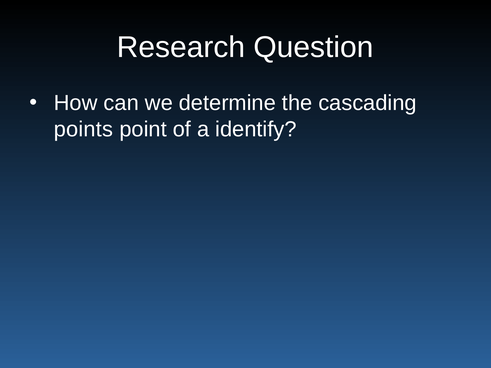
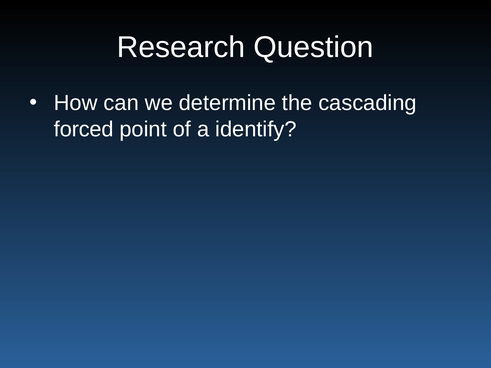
points: points -> forced
